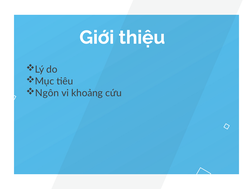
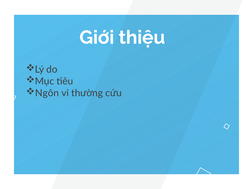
khoảng: khoảng -> thường
